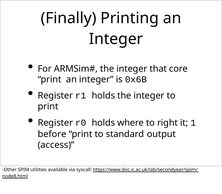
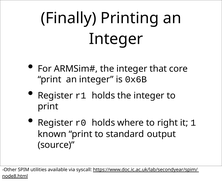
before: before -> known
access: access -> source
